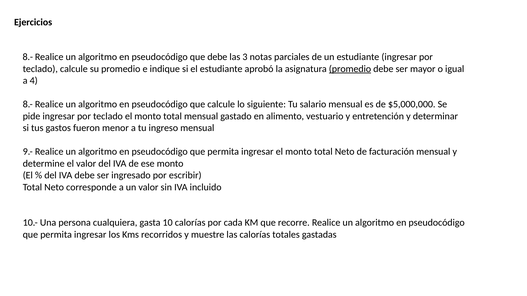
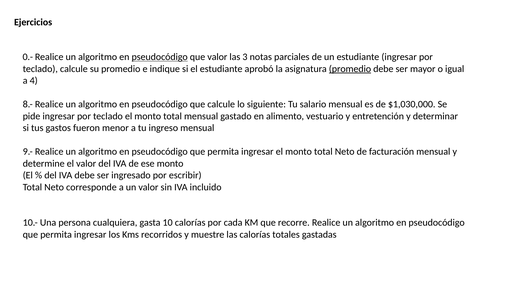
8.- at (28, 57): 8.- -> 0.-
pseudocódigo at (160, 57) underline: none -> present
que debe: debe -> valor
$5,000,000: $5,000,000 -> $1,030,000
